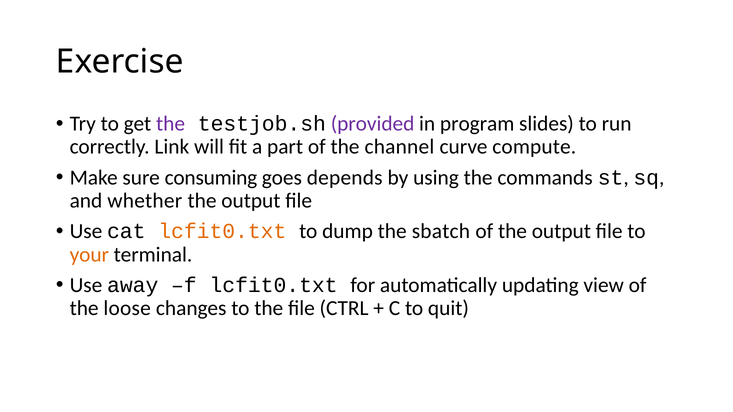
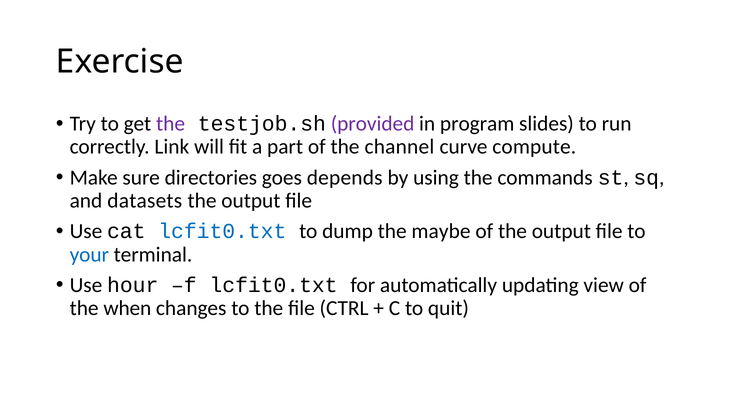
consuming: consuming -> directories
whether: whether -> datasets
lcfit0.txt at (222, 232) colour: orange -> blue
sbatch: sbatch -> maybe
your colour: orange -> blue
away: away -> hour
loose: loose -> when
